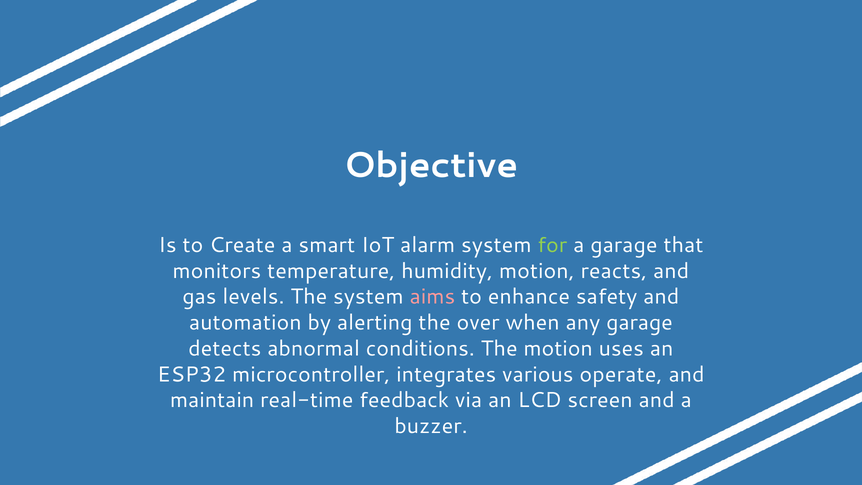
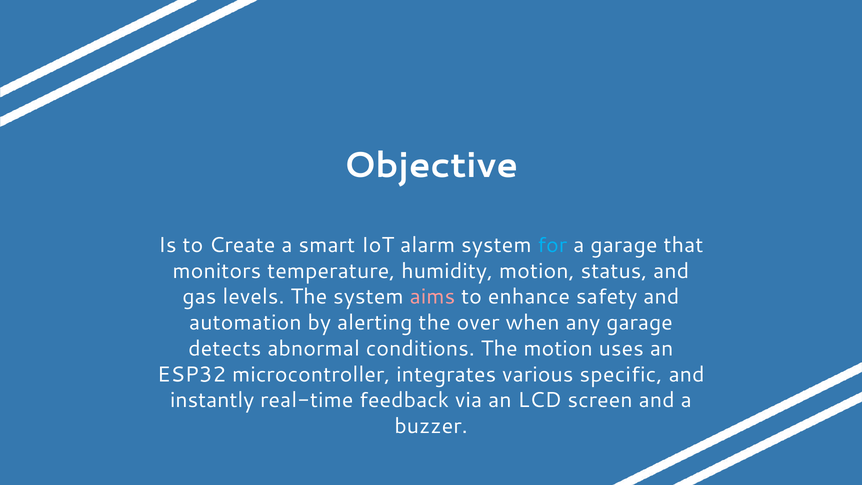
for colour: light green -> light blue
reacts: reacts -> status
operate: operate -> specific
maintain: maintain -> instantly
